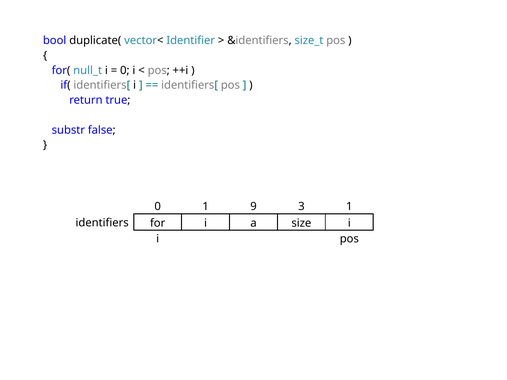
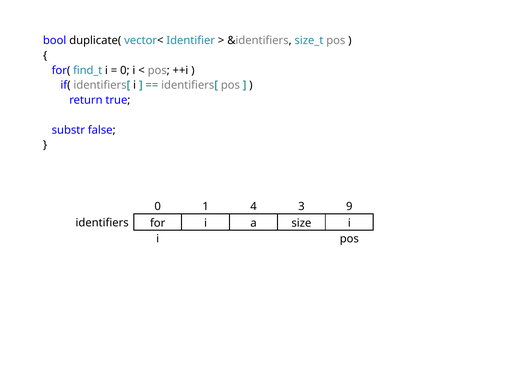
null_t: null_t -> find_t
9: 9 -> 4
3 1: 1 -> 9
